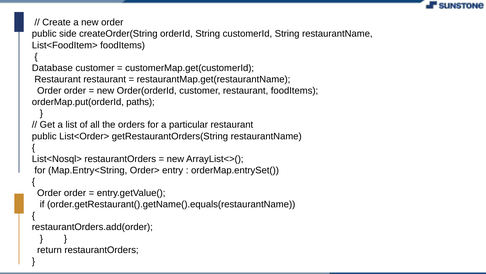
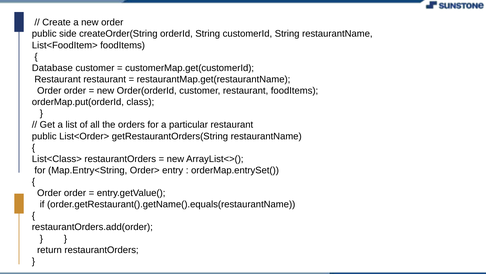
paths: paths -> class
List<Nosql>: List<Nosql> -> List<Class>
